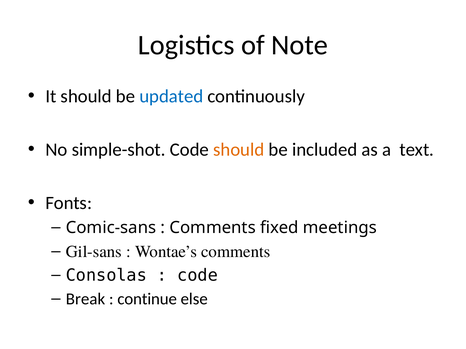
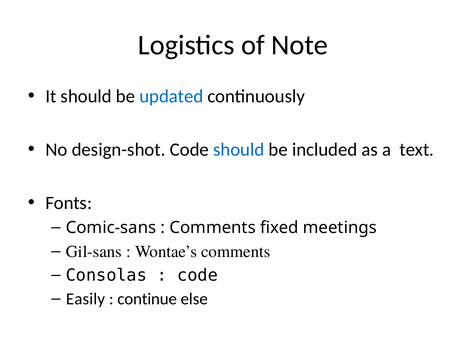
simple-shot: simple-shot -> design-shot
should at (239, 150) colour: orange -> blue
Break: Break -> Easily
